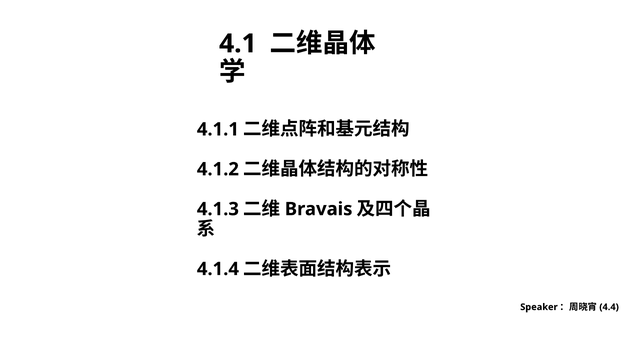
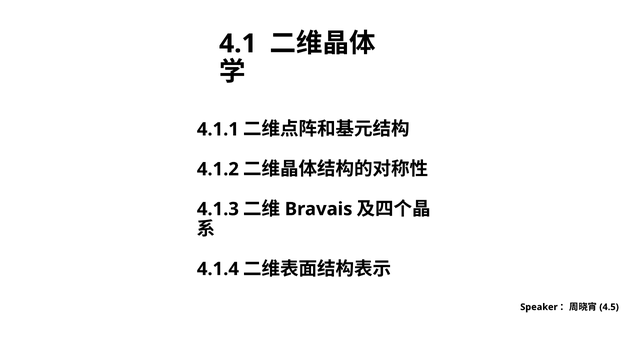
4.4: 4.4 -> 4.5
